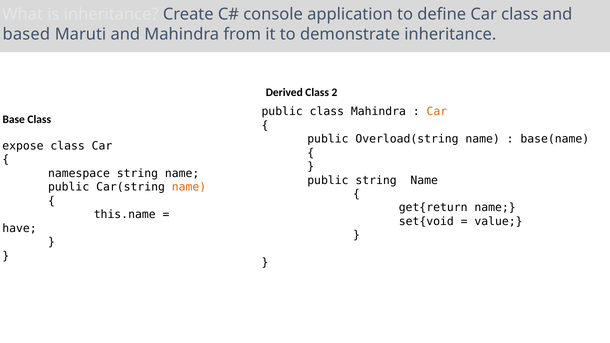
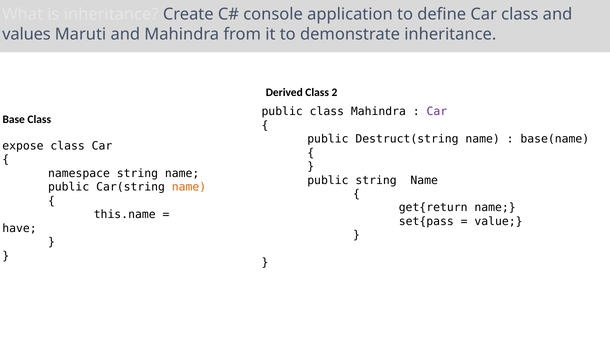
based: based -> values
Car at (437, 112) colour: orange -> purple
Overload(string: Overload(string -> Destruct(string
set{void: set{void -> set{pass
